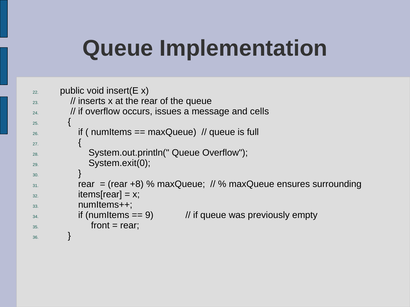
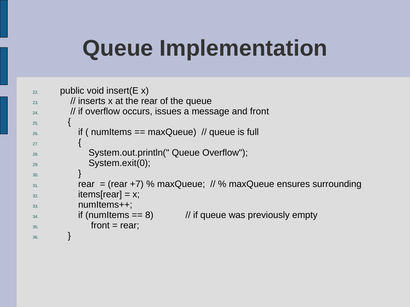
and cells: cells -> front
+8: +8 -> +7
9: 9 -> 8
